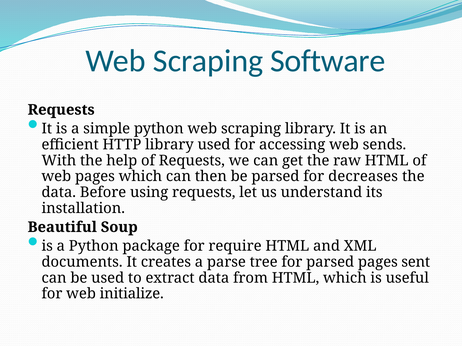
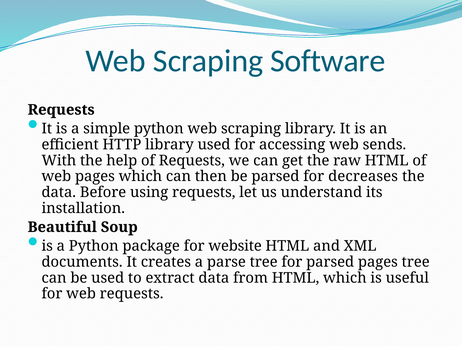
require: require -> website
pages sent: sent -> tree
web initialize: initialize -> requests
